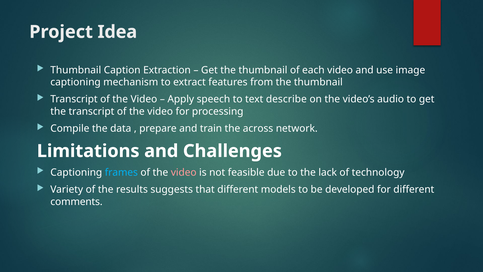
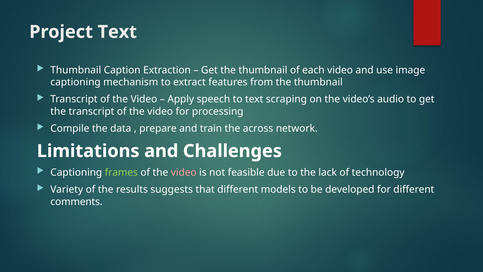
Project Idea: Idea -> Text
describe: describe -> scraping
frames colour: light blue -> light green
